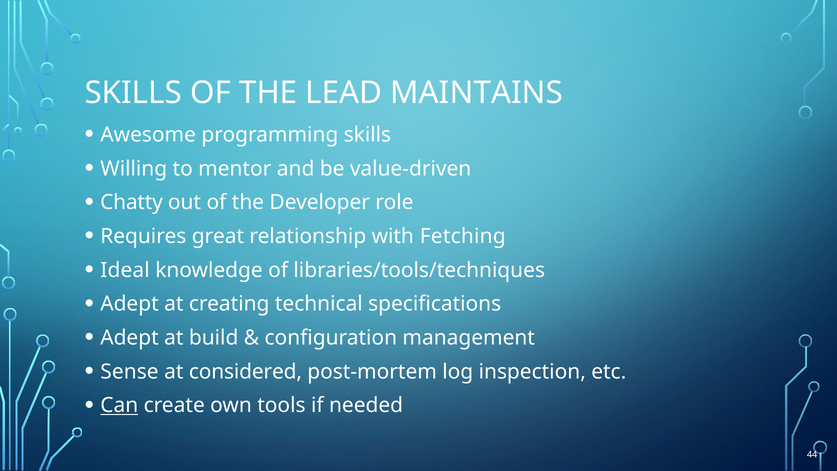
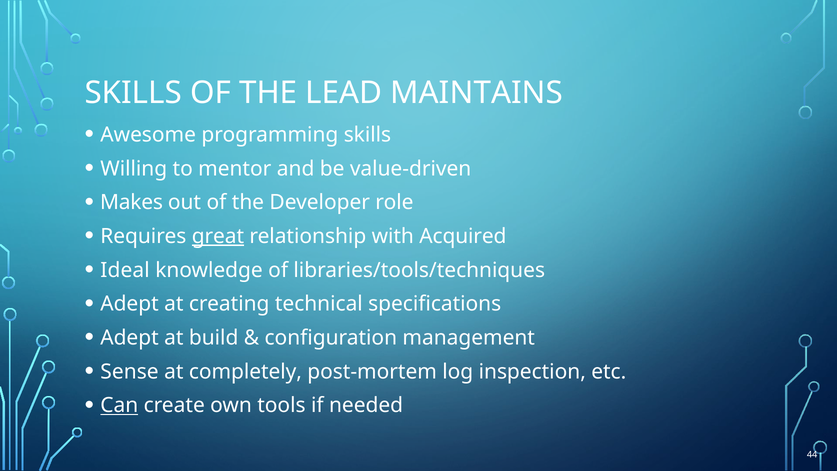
Chatty: Chatty -> Makes
great underline: none -> present
Fetching: Fetching -> Acquired
considered: considered -> completely
